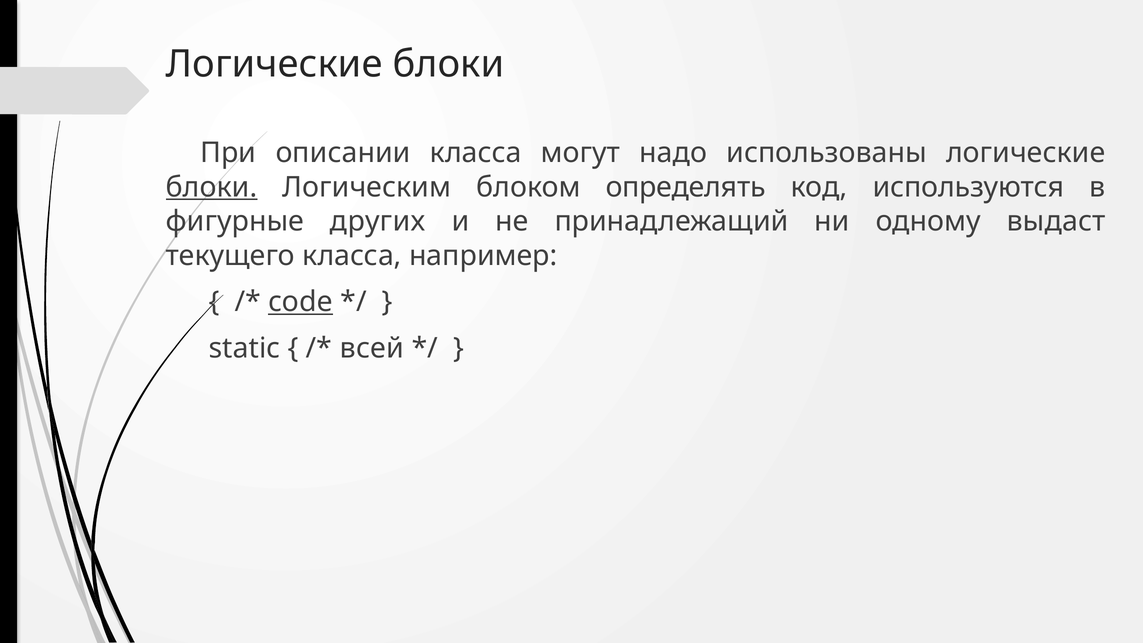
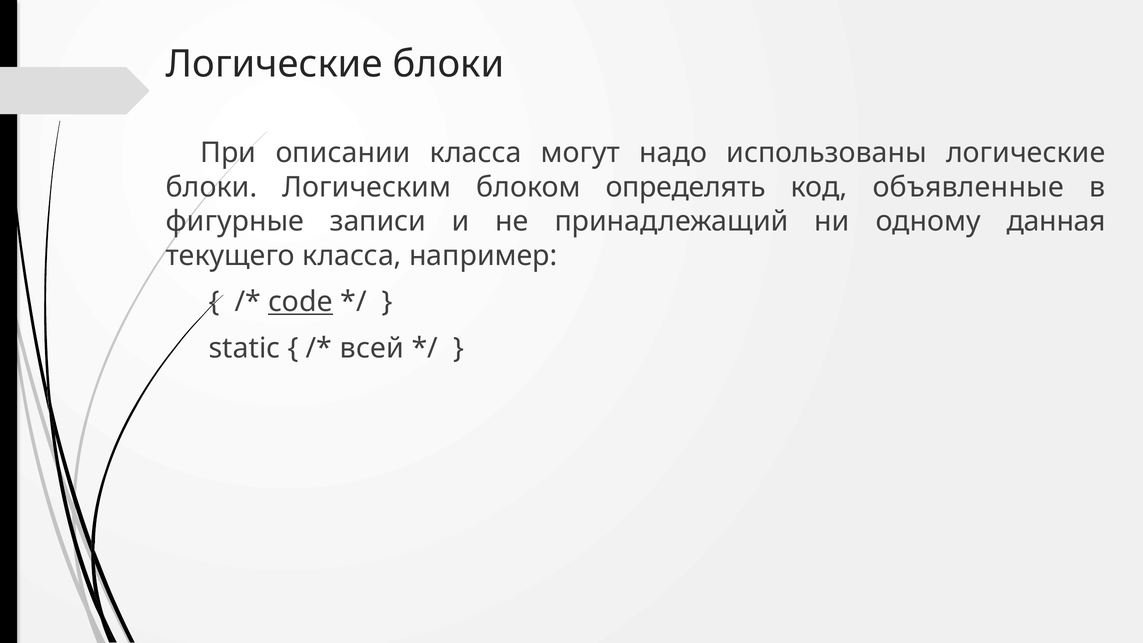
блоки at (212, 187) underline: present -> none
используются: используются -> объявленные
других: других -> записи
выдаст: выдаст -> данная
